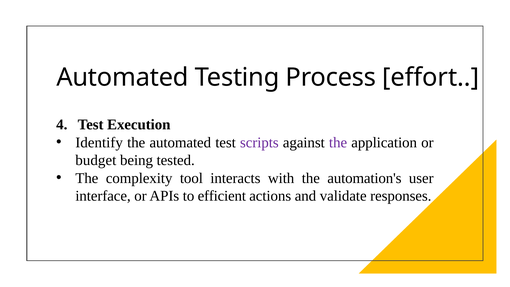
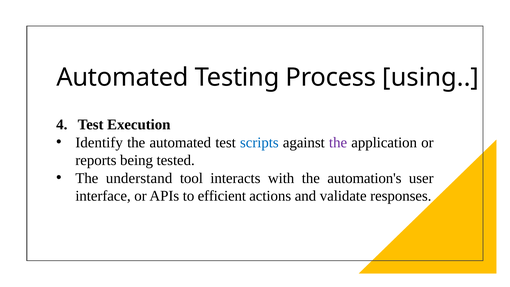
effort: effort -> using
scripts colour: purple -> blue
budget: budget -> reports
complexity: complexity -> understand
